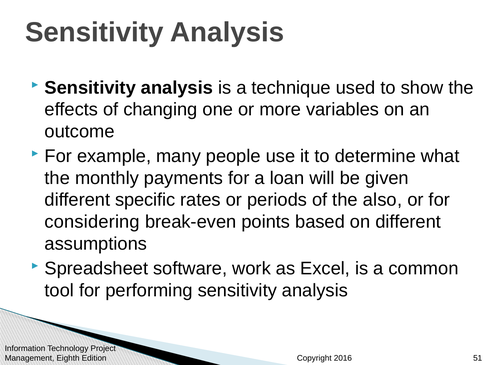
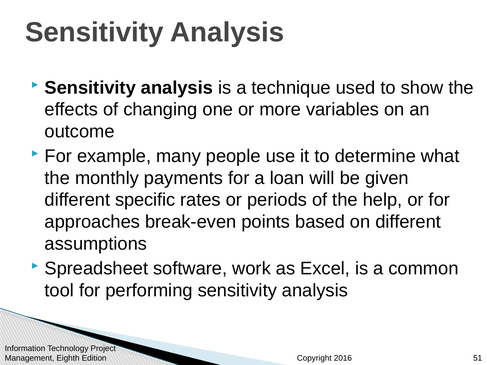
also: also -> help
considering: considering -> approaches
